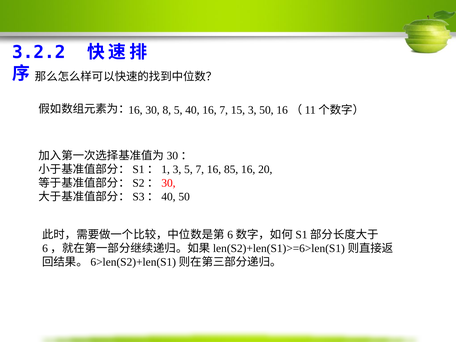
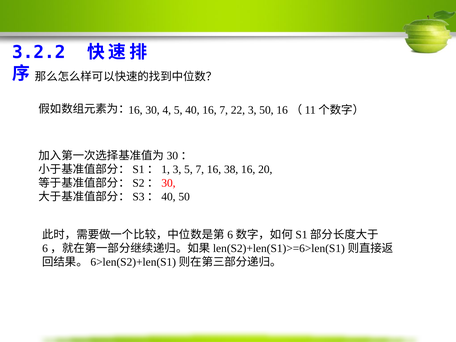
8: 8 -> 4
15: 15 -> 22
85: 85 -> 38
